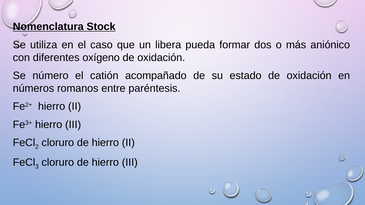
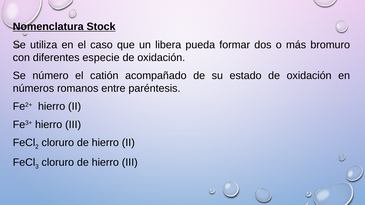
aniónico: aniónico -> bromuro
oxígeno: oxígeno -> especie
